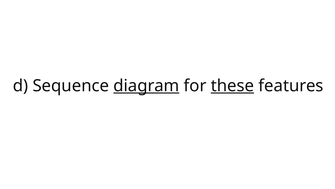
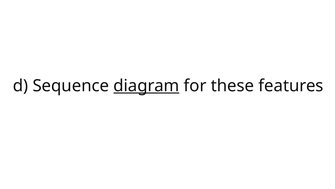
these underline: present -> none
